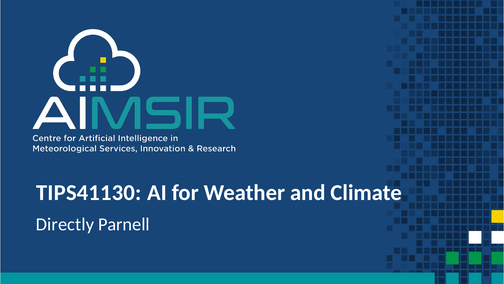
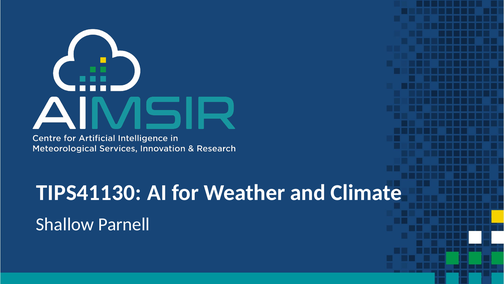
Directly: Directly -> Shallow
